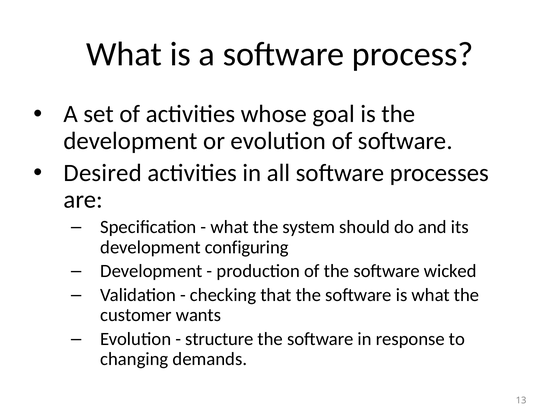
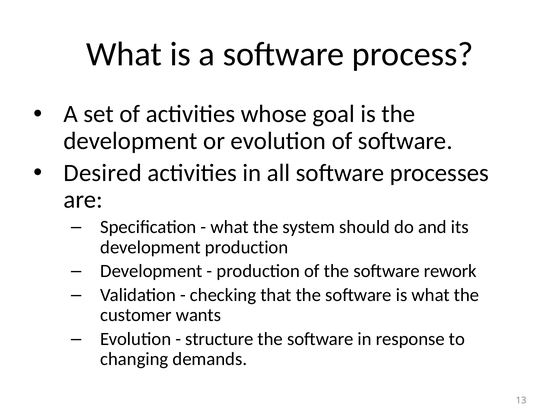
development configuring: configuring -> production
wicked: wicked -> rework
